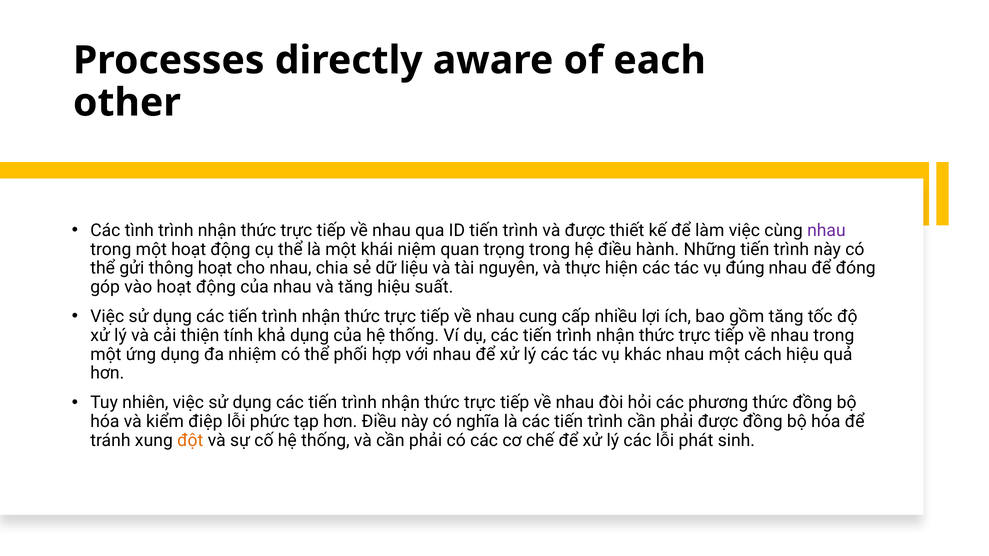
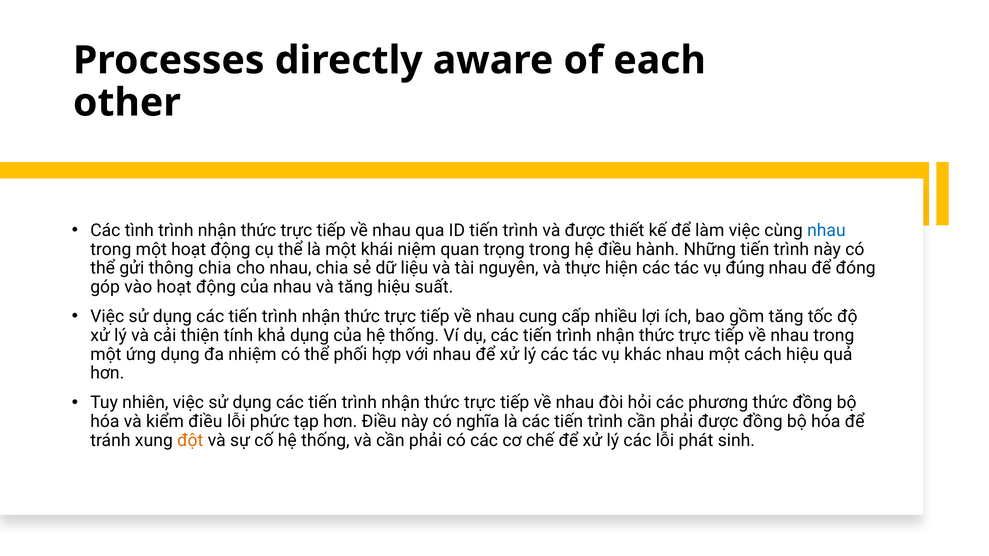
nhau at (826, 230) colour: purple -> blue
thông hoạt: hoạt -> chia
kiểm điệp: điệp -> điều
